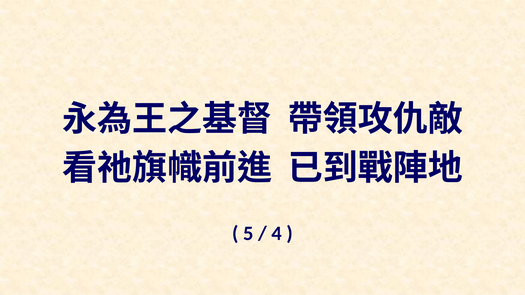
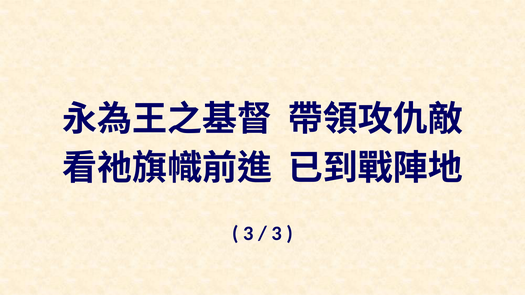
5 at (248, 234): 5 -> 3
4 at (277, 234): 4 -> 3
